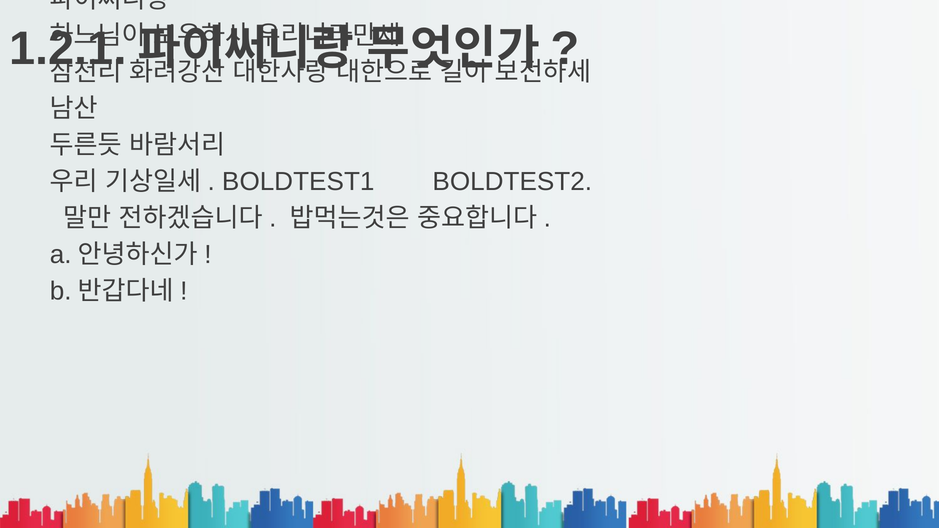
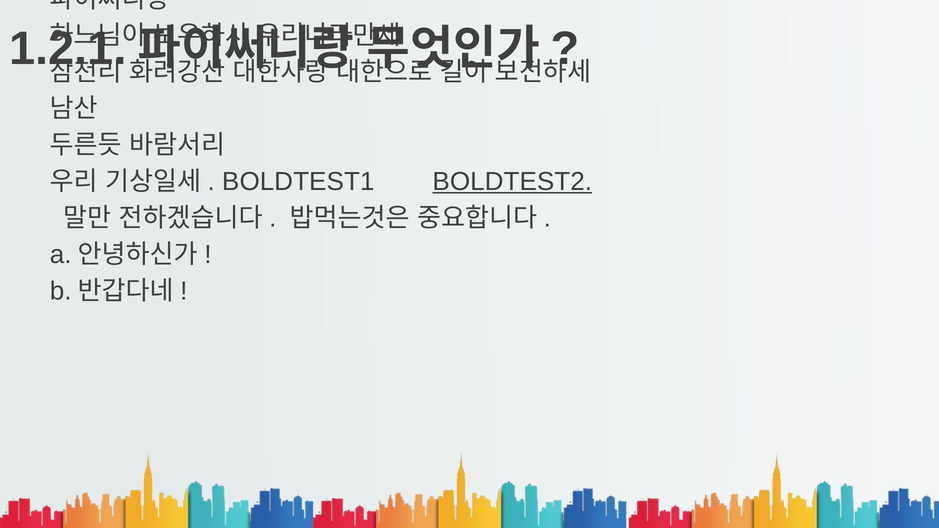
BOLDTEST2 underline: none -> present
